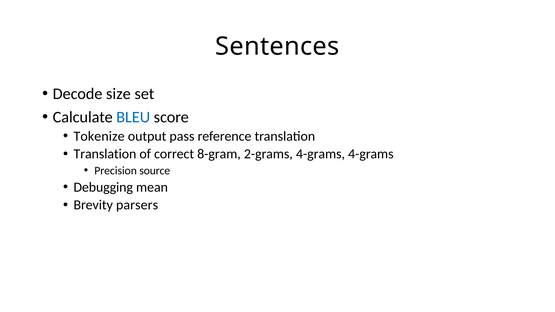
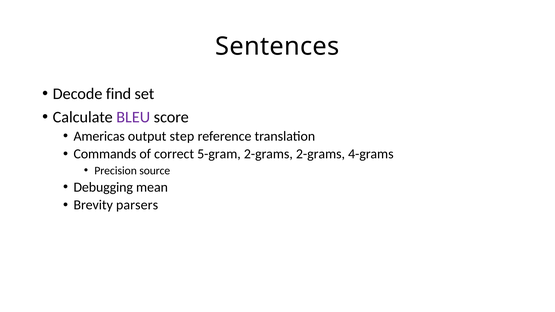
size: size -> find
BLEU colour: blue -> purple
Tokenize: Tokenize -> Americas
pass: pass -> step
Translation at (105, 154): Translation -> Commands
8-gram: 8-gram -> 5-gram
2-grams 4-grams: 4-grams -> 2-grams
